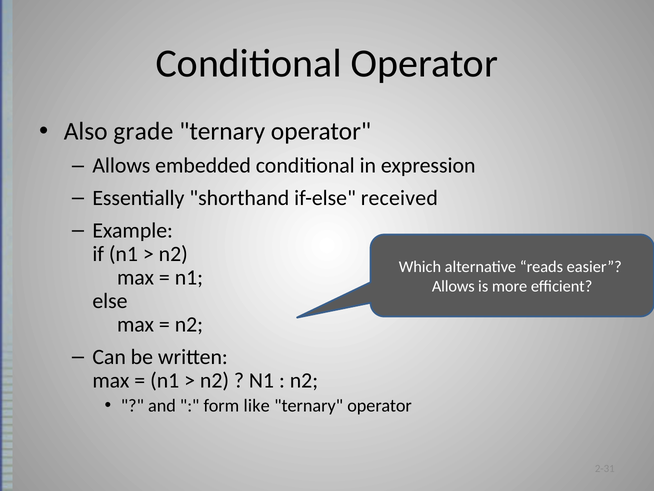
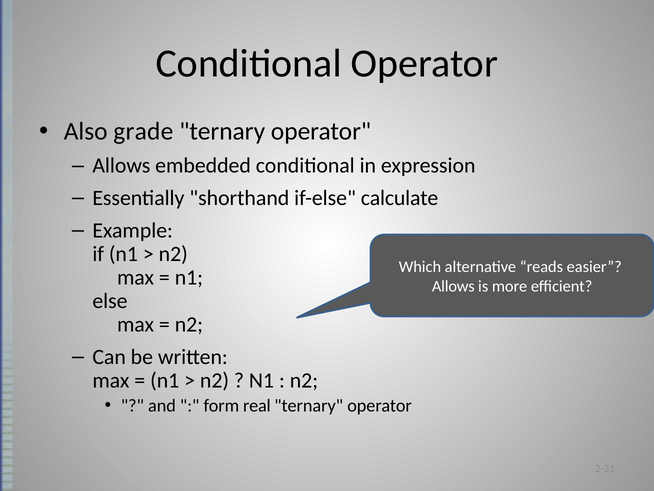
received: received -> calculate
like: like -> real
